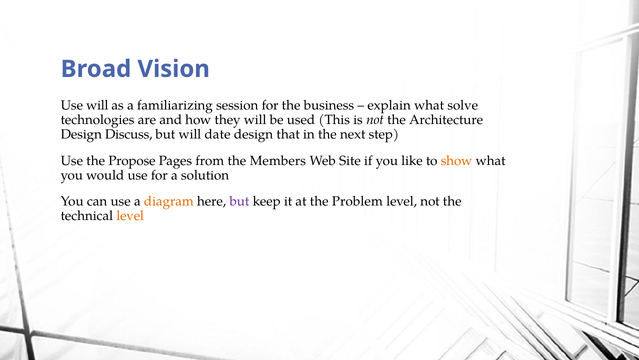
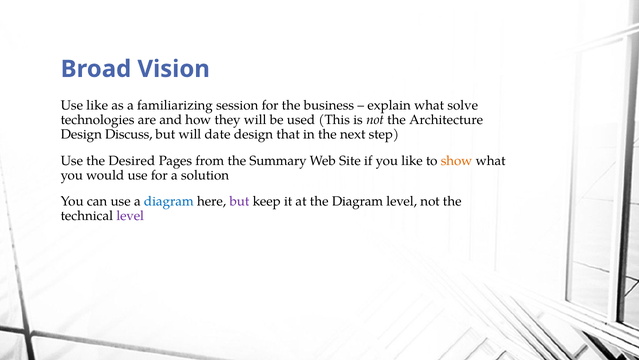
Use will: will -> like
Propose: Propose -> Desired
Members: Members -> Summary
diagram at (169, 201) colour: orange -> blue
the Problem: Problem -> Diagram
level at (130, 216) colour: orange -> purple
